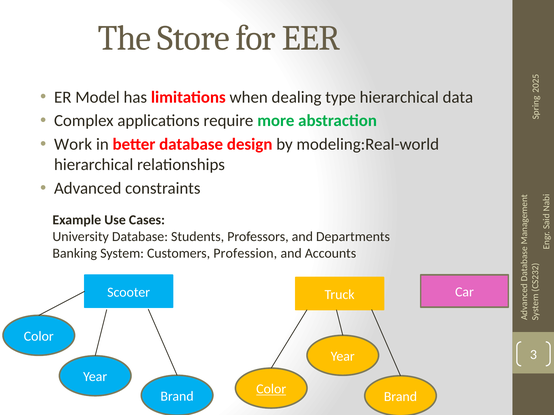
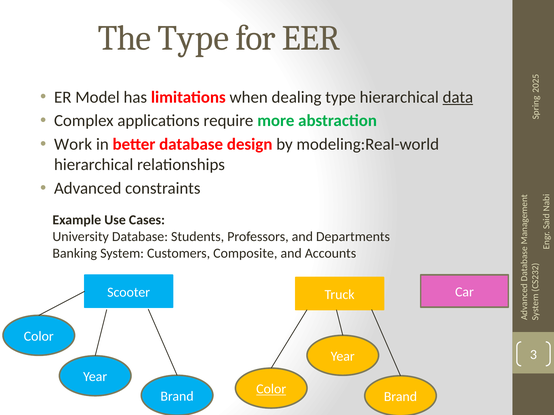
The Store: Store -> Type
data underline: none -> present
Profession: Profession -> Composite
